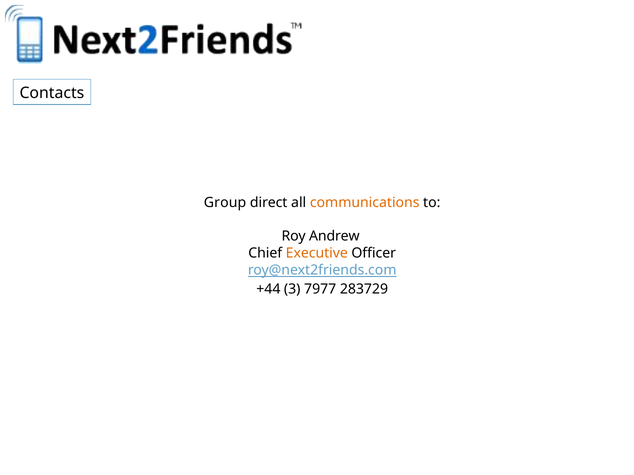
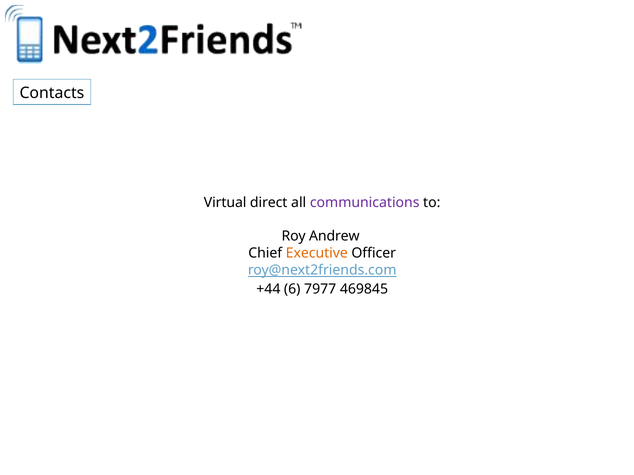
Group: Group -> Virtual
communications colour: orange -> purple
3: 3 -> 6
283729: 283729 -> 469845
